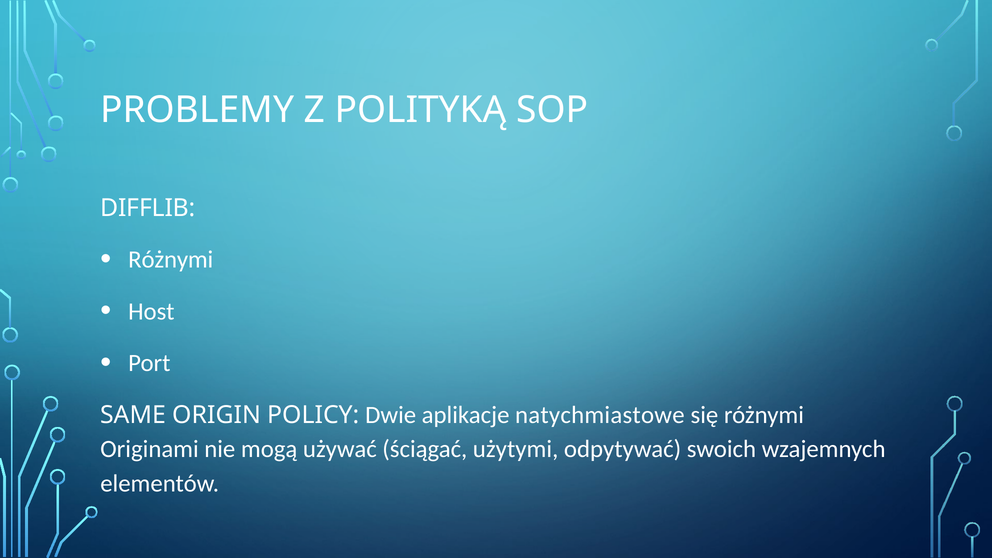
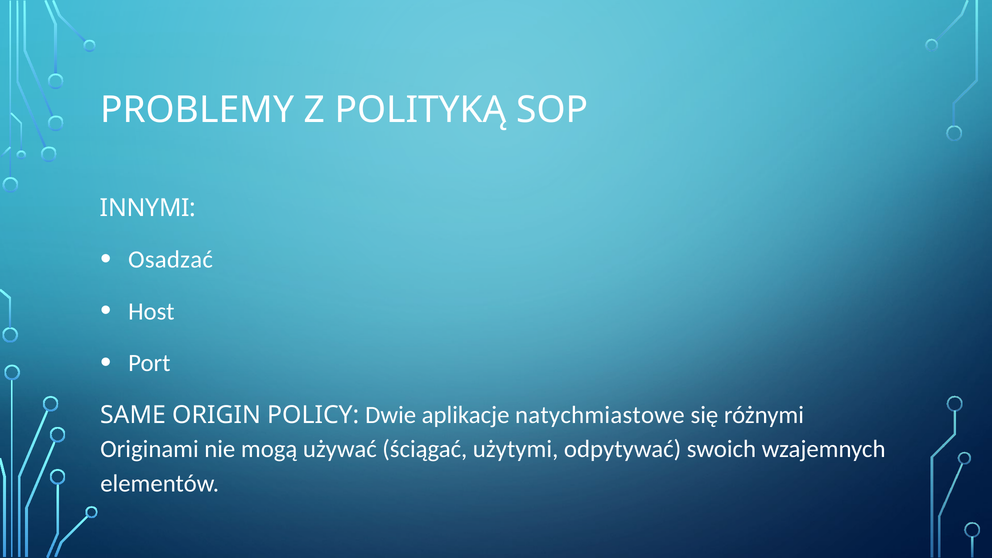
DIFFLIB: DIFFLIB -> INNYMI
Różnymi at (171, 260): Różnymi -> Osadzać
